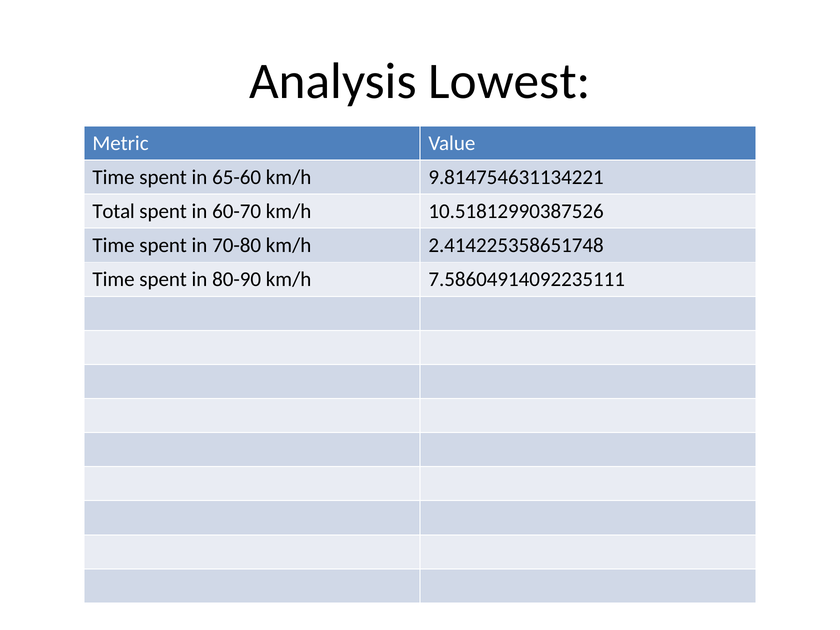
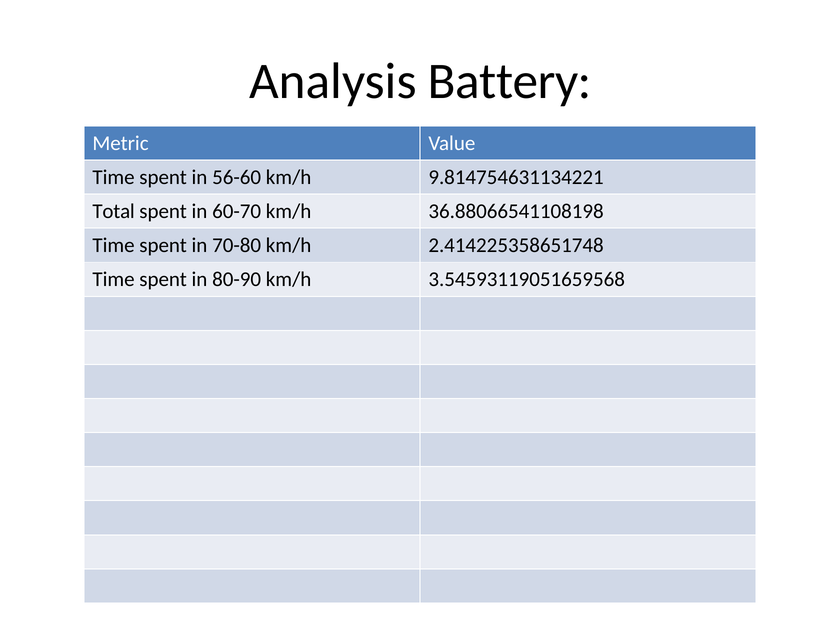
Lowest: Lowest -> Battery
65-60: 65-60 -> 56-60
10.51812990387526: 10.51812990387526 -> 36.88066541108198
7.58604914092235111: 7.58604914092235111 -> 3.54593119051659568
